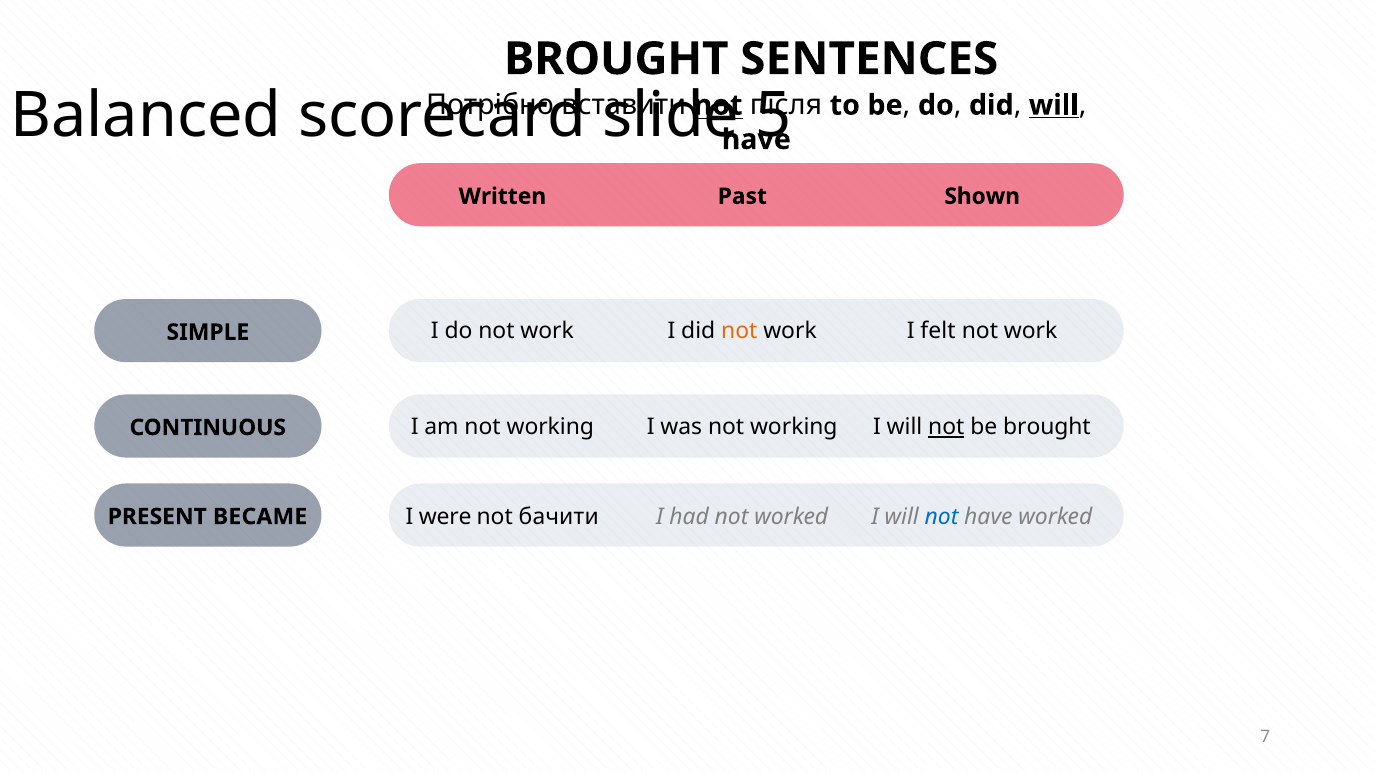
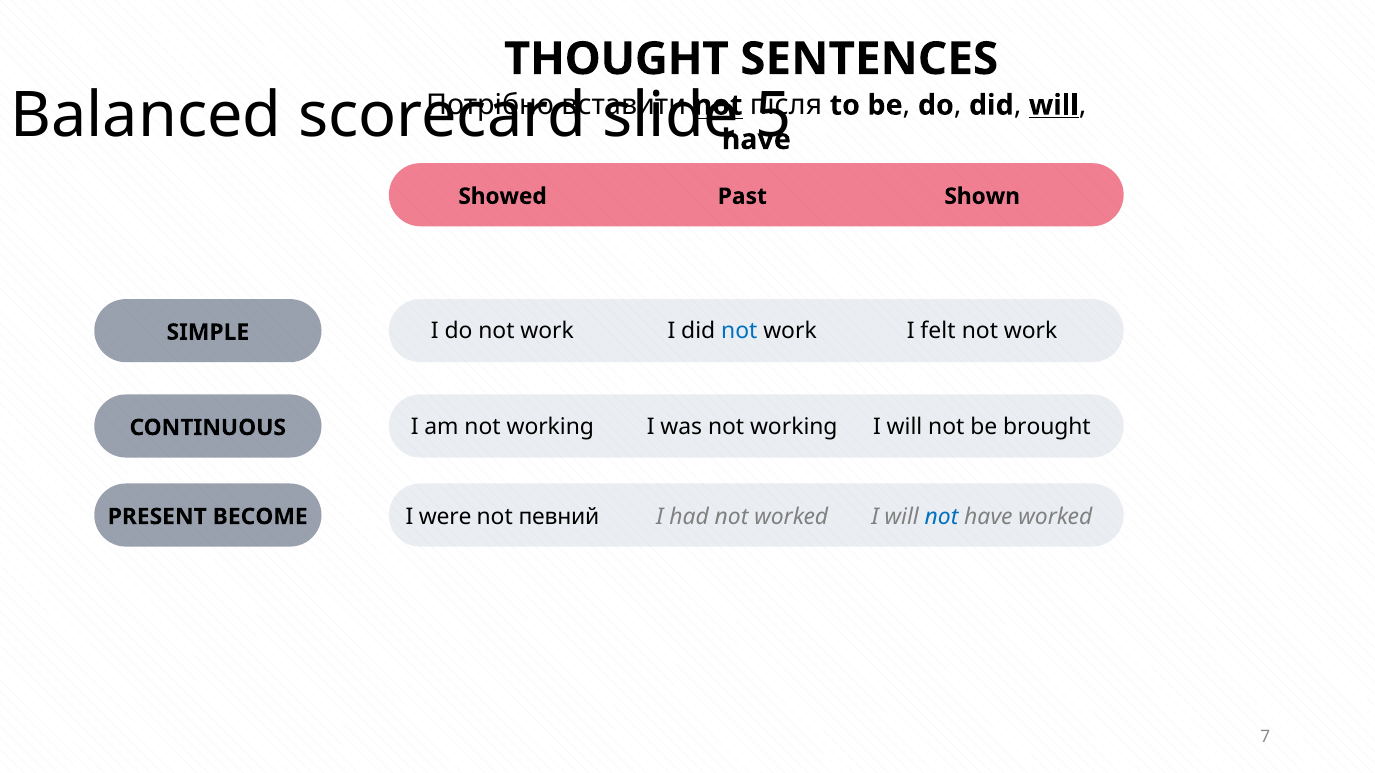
BROUGHT at (616, 59): BROUGHT -> THOUGHT
Written: Written -> Showed
not at (739, 331) colour: orange -> blue
not at (946, 427) underline: present -> none
бачити: бачити -> певний
BECAME: BECAME -> BECOME
